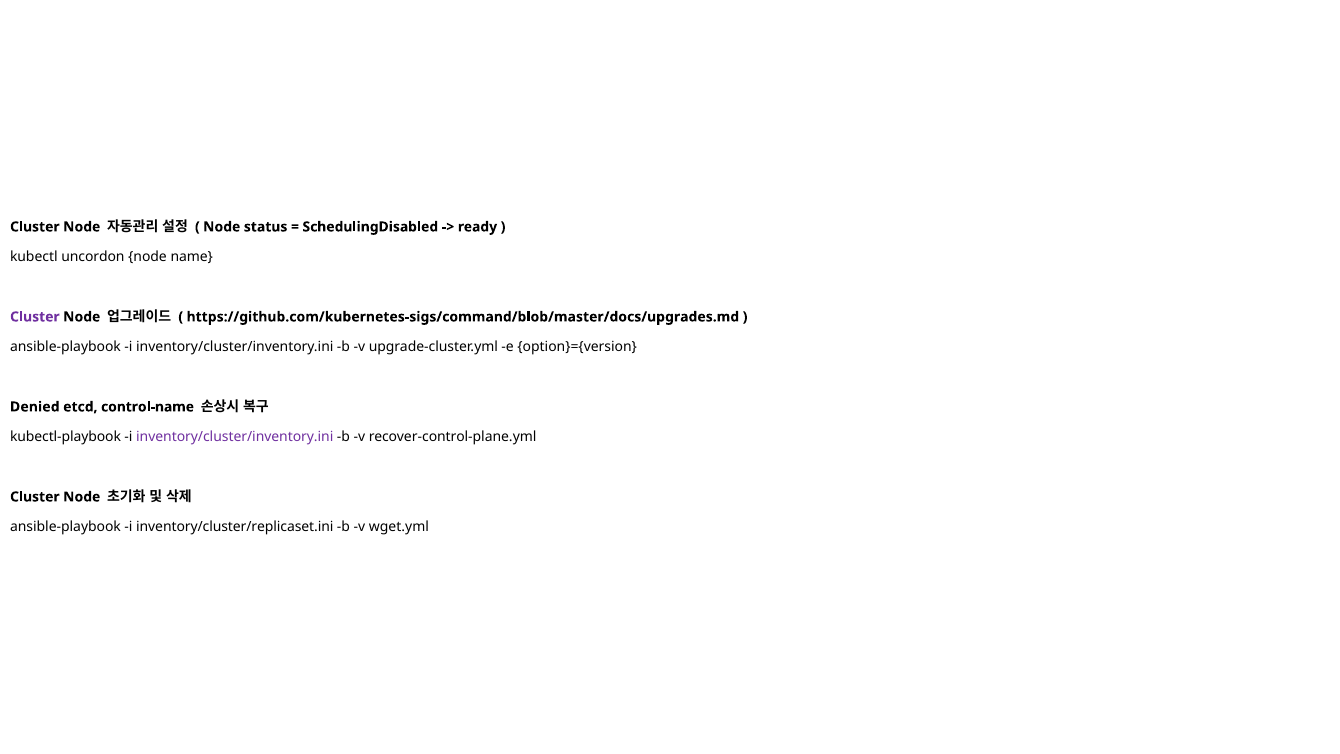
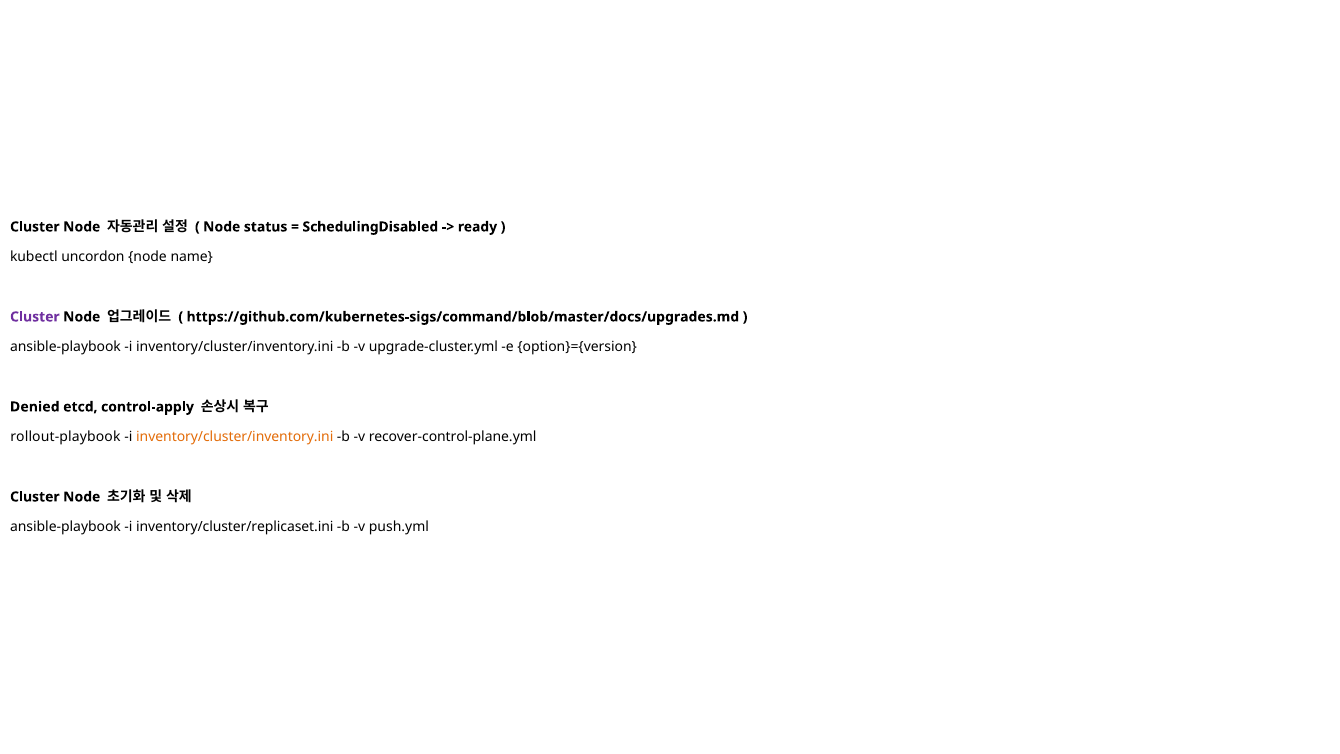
control-name: control-name -> control-apply
kubectl-playbook: kubectl-playbook -> rollout-playbook
inventory/cluster/inventory.ini at (235, 437) colour: purple -> orange
wget.yml: wget.yml -> push.yml
